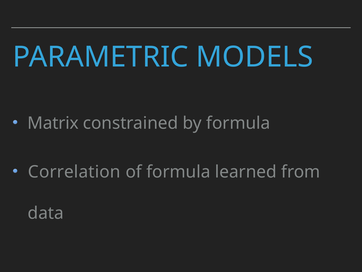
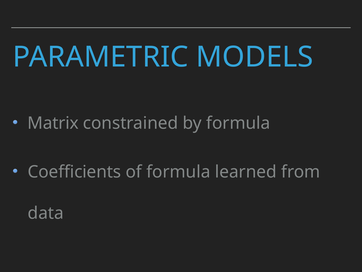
Correlation: Correlation -> Coefficients
